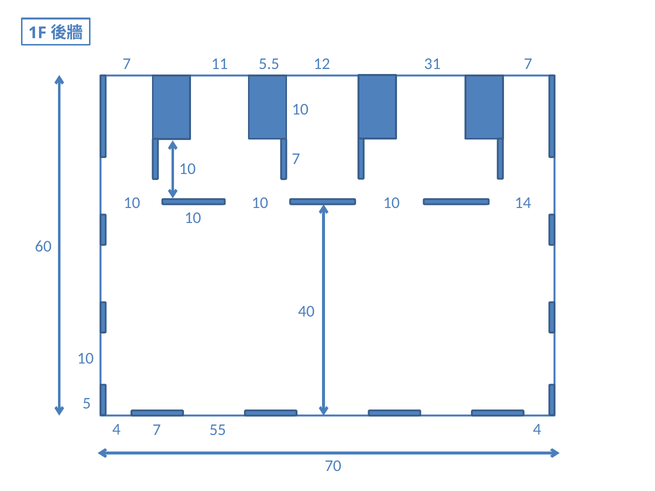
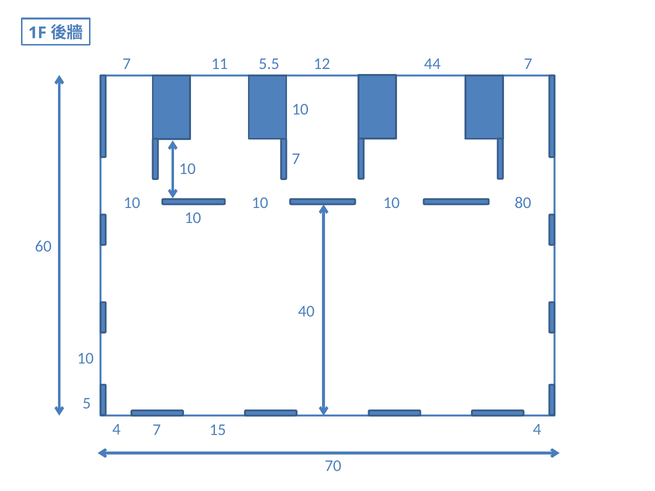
31: 31 -> 44
14: 14 -> 80
55: 55 -> 15
